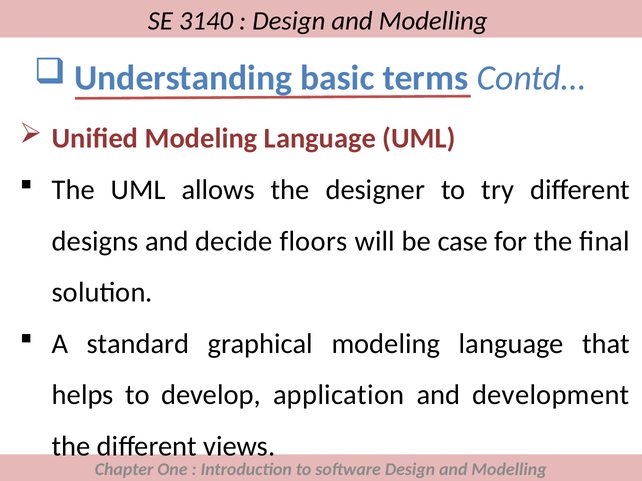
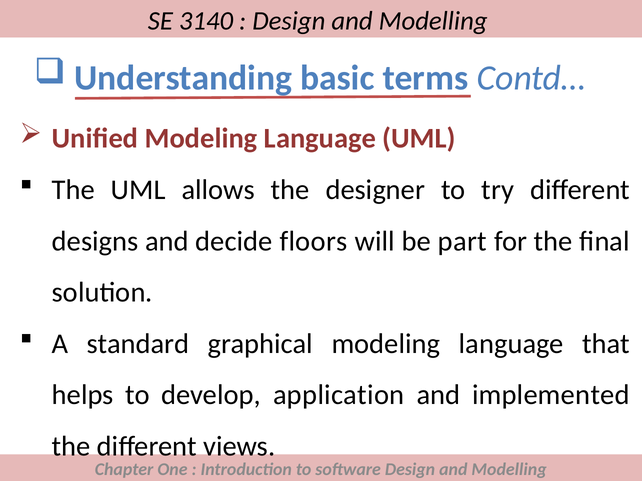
case: case -> part
development: development -> implemented
